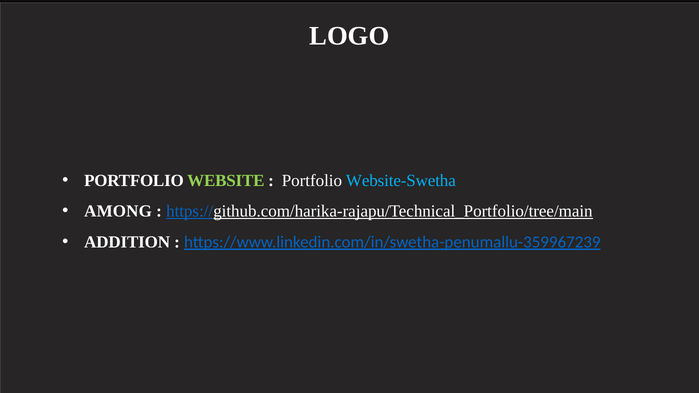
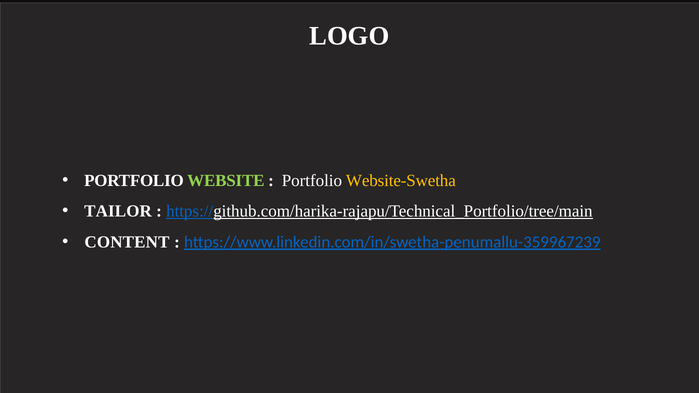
Website-Swetha colour: light blue -> yellow
AMONG: AMONG -> TAILOR
ADDITION: ADDITION -> CONTENT
